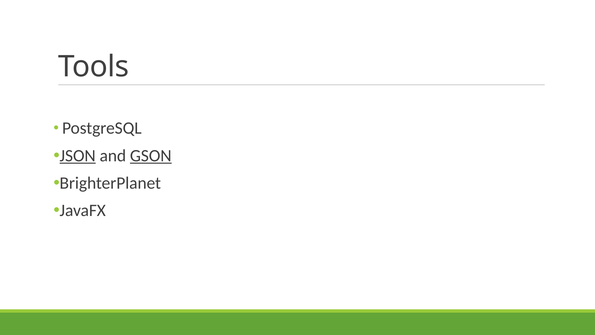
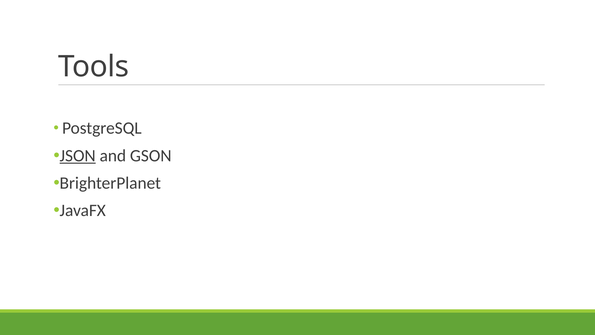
GSON underline: present -> none
